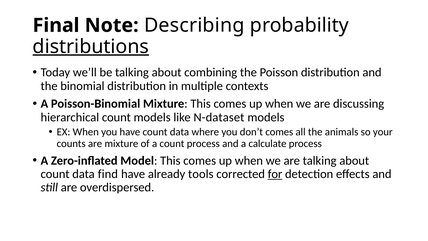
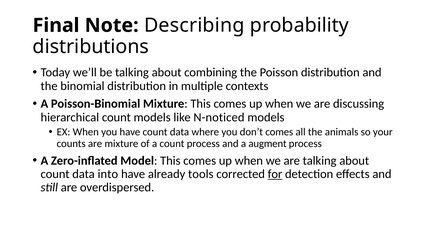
distributions underline: present -> none
N-dataset: N-dataset -> N-noticed
calculate: calculate -> augment
find: find -> into
